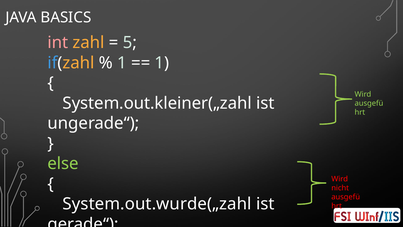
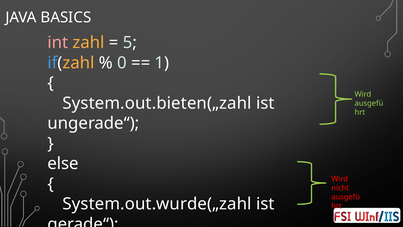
1 at (122, 63): 1 -> 0
System.out.kleiner(„zahl: System.out.kleiner(„zahl -> System.out.bieten(„zahl
else colour: light green -> white
